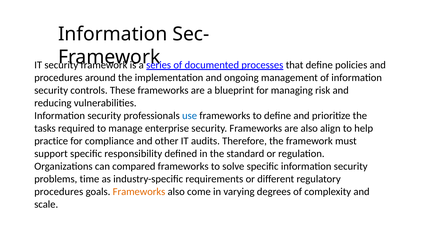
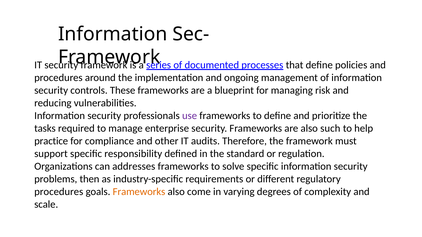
use colour: blue -> purple
align: align -> such
compared: compared -> addresses
time: time -> then
